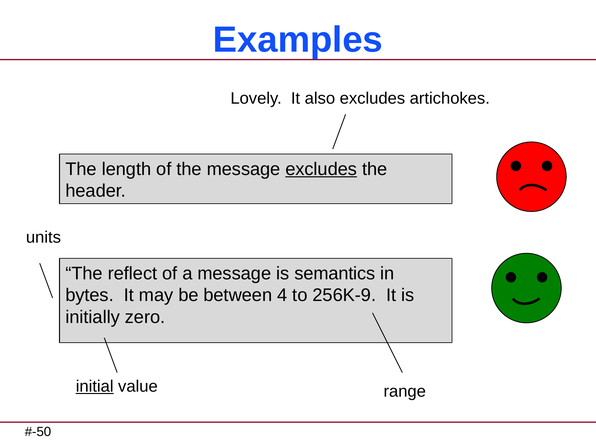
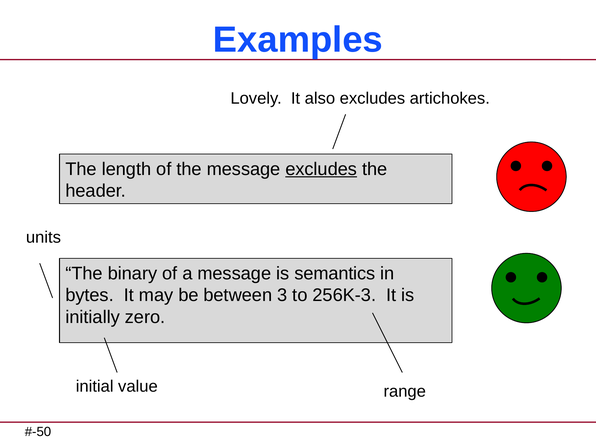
reflect: reflect -> binary
4: 4 -> 3
256K-9: 256K-9 -> 256K-3
initial underline: present -> none
